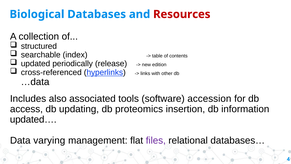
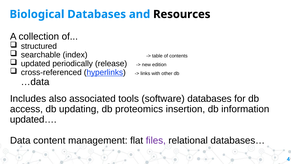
Resources colour: red -> black
software accession: accession -> databases
varying: varying -> content
